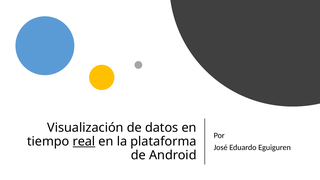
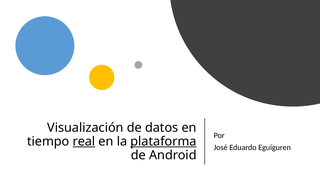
plataforma underline: none -> present
